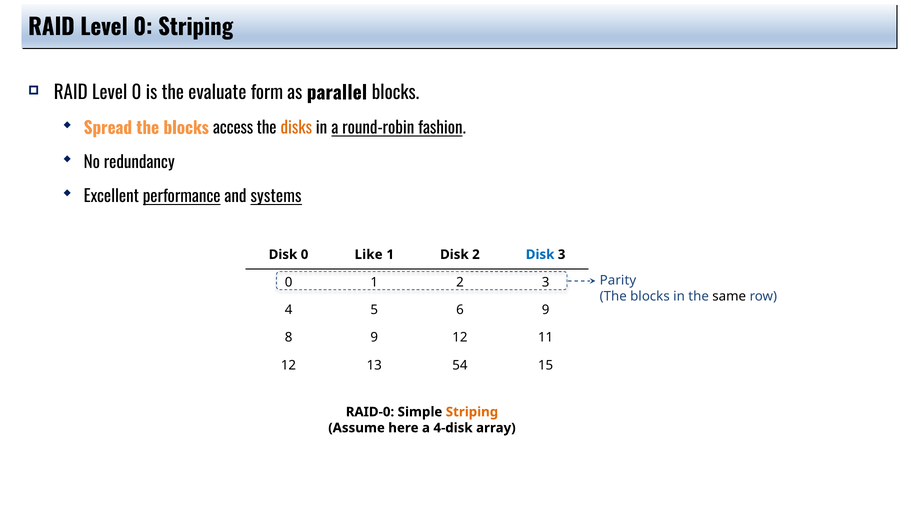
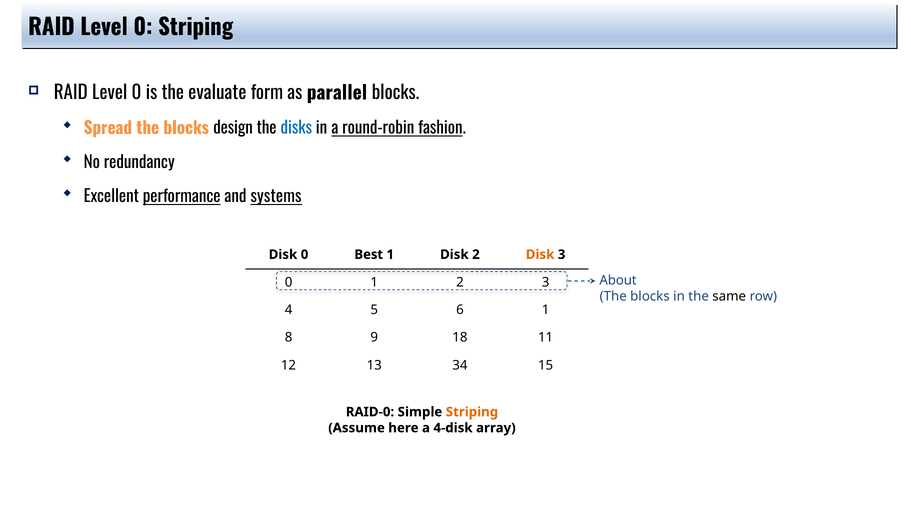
access: access -> design
disks colour: orange -> blue
Like: Like -> Best
Disk at (540, 255) colour: blue -> orange
Parity: Parity -> About
6 9: 9 -> 1
9 12: 12 -> 18
54: 54 -> 34
